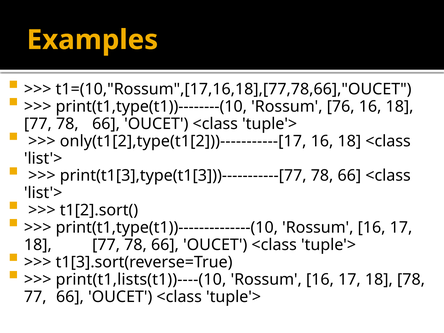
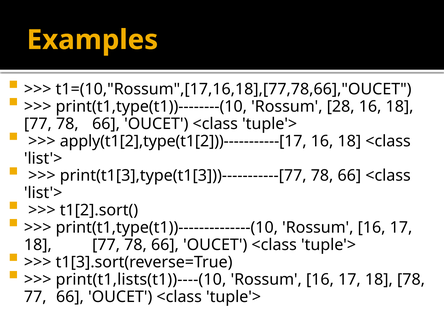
76: 76 -> 28
only(t1[2],type(t1[2]))-----------[17: only(t1[2],type(t1[2]))-----------[17 -> apply(t1[2],type(t1[2]))-----------[17
